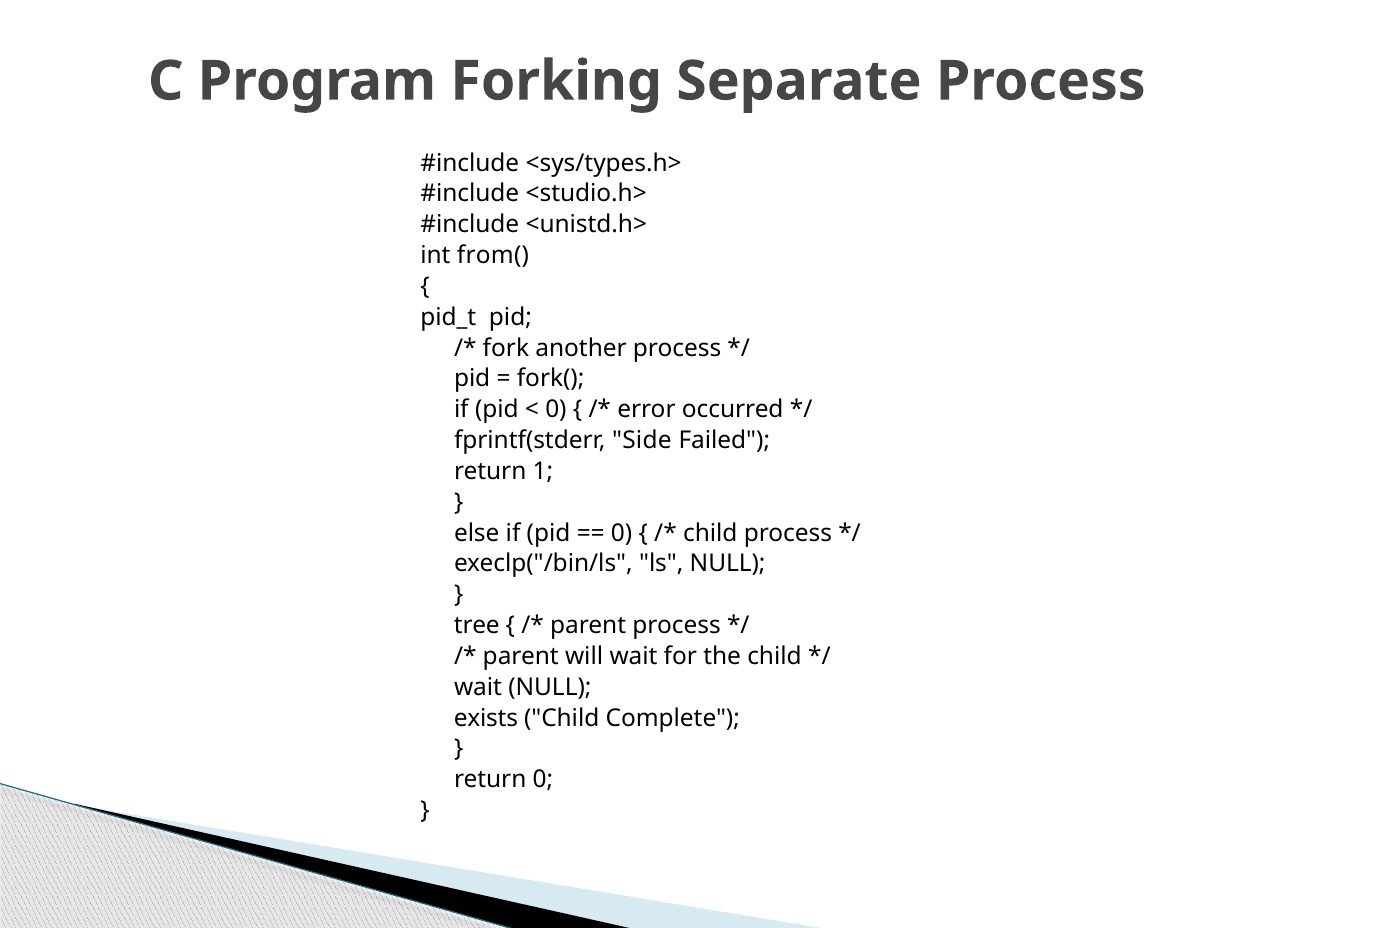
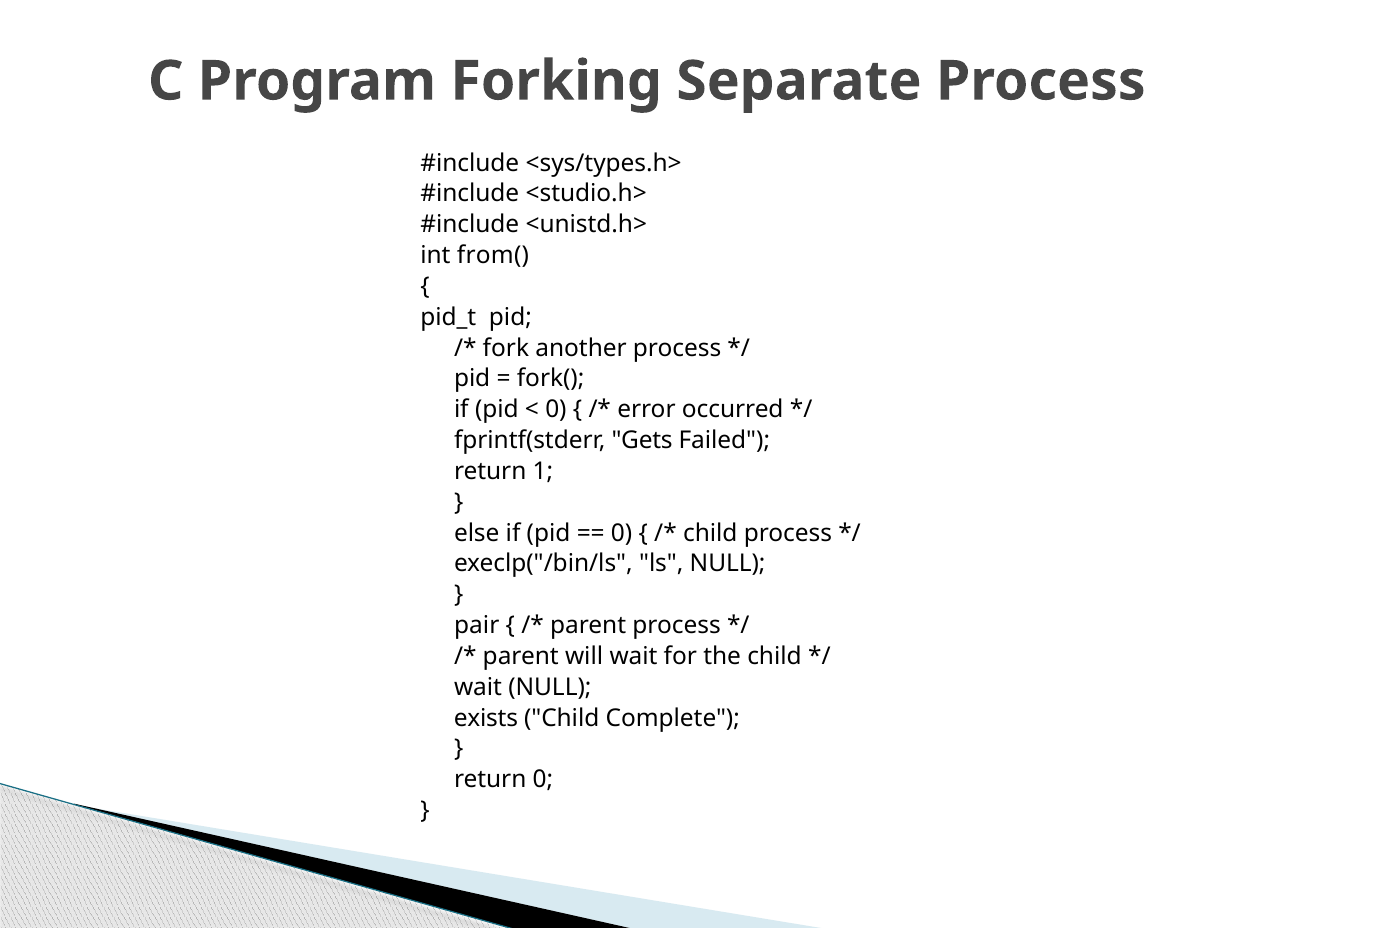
Side: Side -> Gets
tree: tree -> pair
